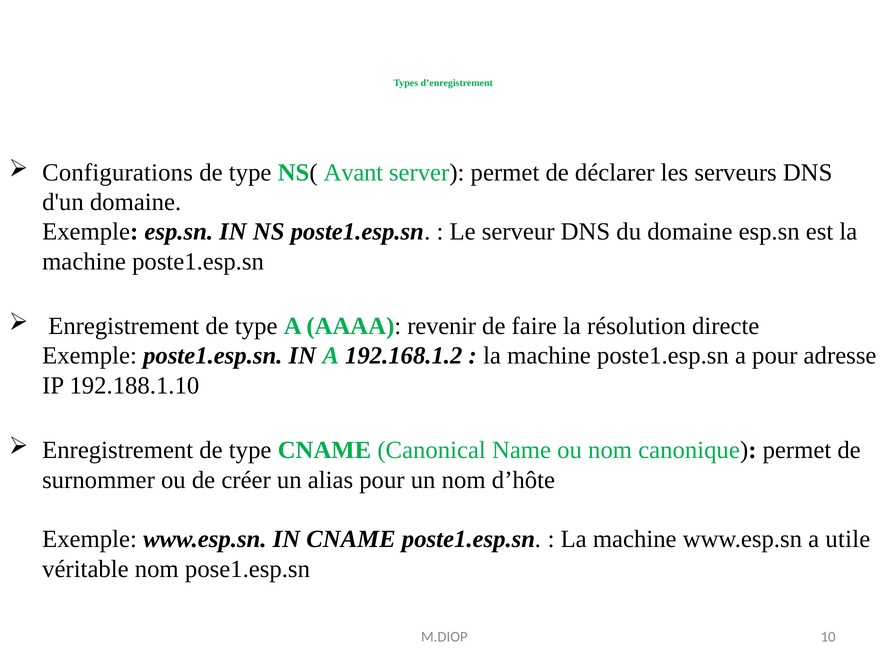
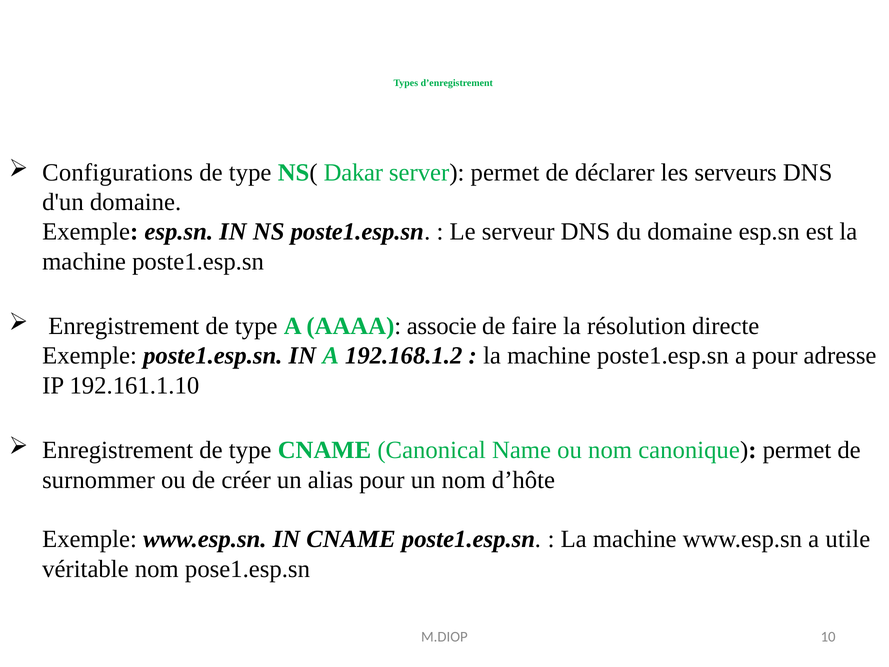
Avant: Avant -> Dakar
revenir: revenir -> associe
192.188.1.10: 192.188.1.10 -> 192.161.1.10
